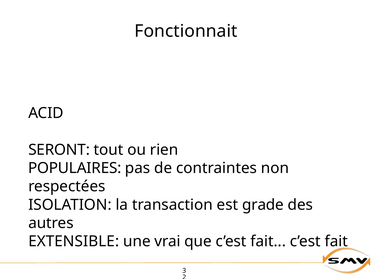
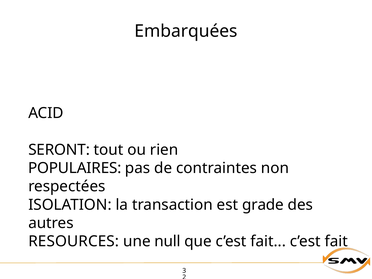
Fonctionnait: Fonctionnait -> Embarquées
EXTENSIBLE: EXTENSIBLE -> RESOURCES
vrai: vrai -> null
